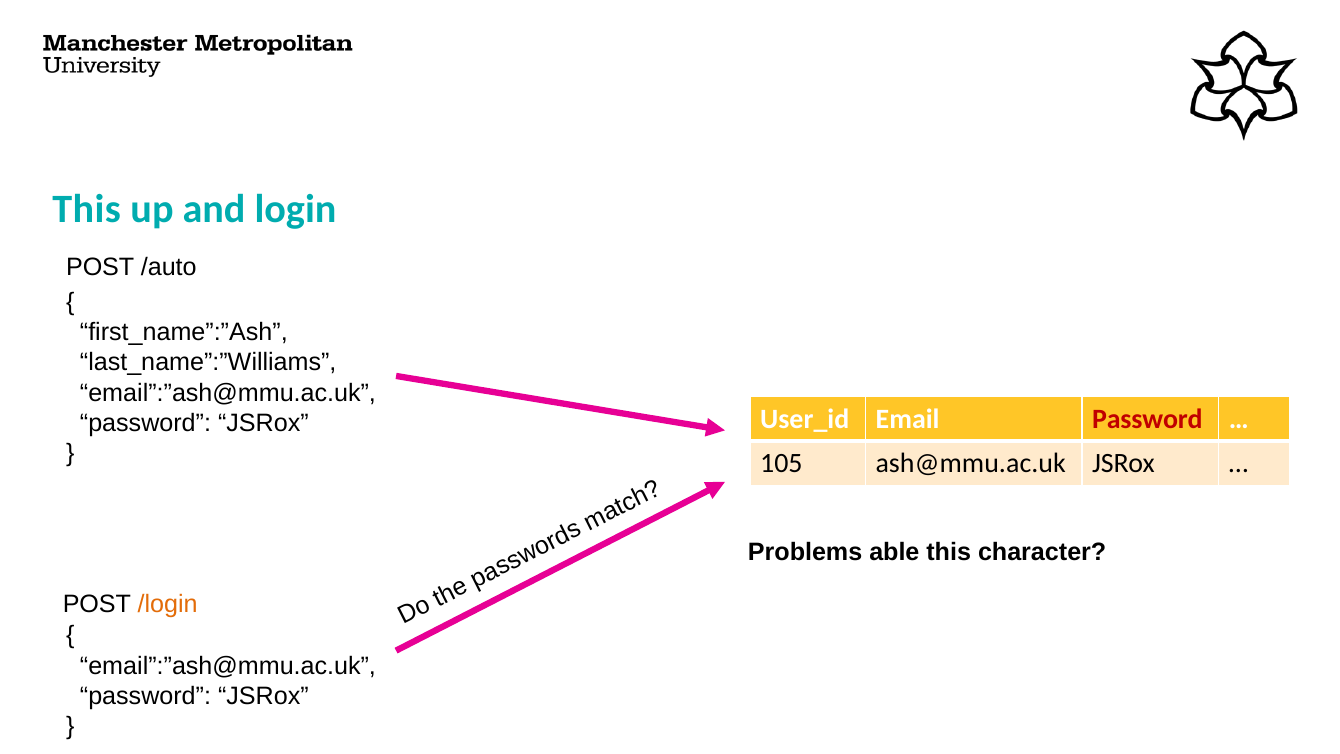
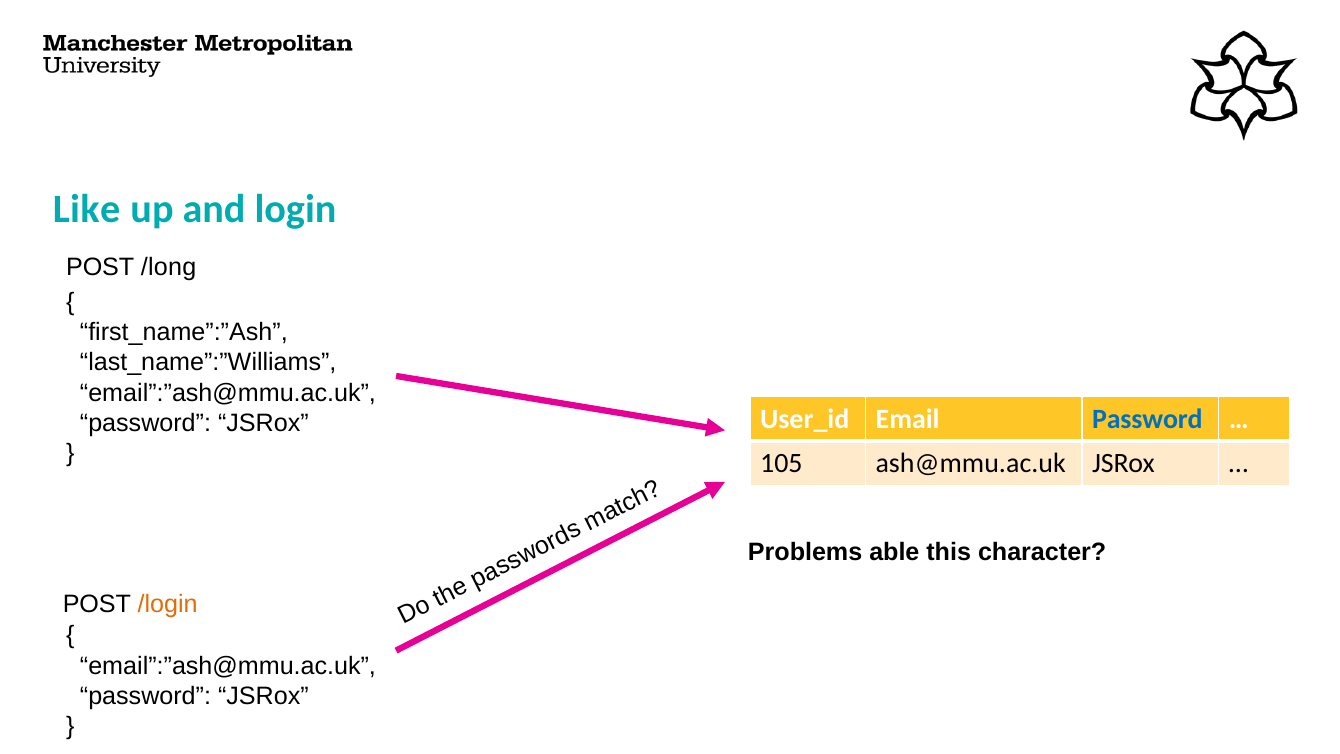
This at (87, 209): This -> Like
/auto: /auto -> /long
Password at (1147, 419) colour: red -> blue
